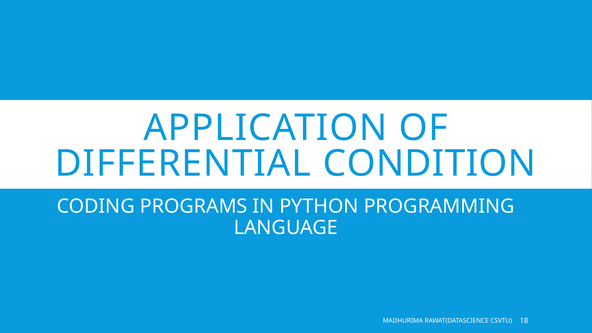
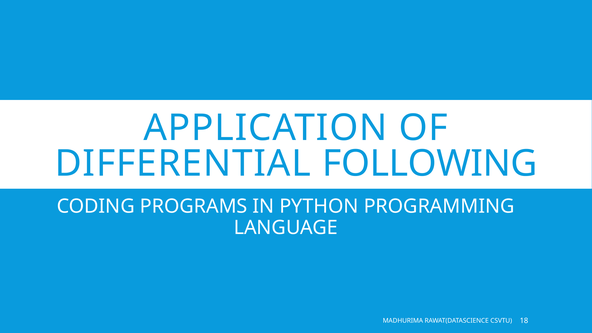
CONDITION: CONDITION -> FOLLOWING
